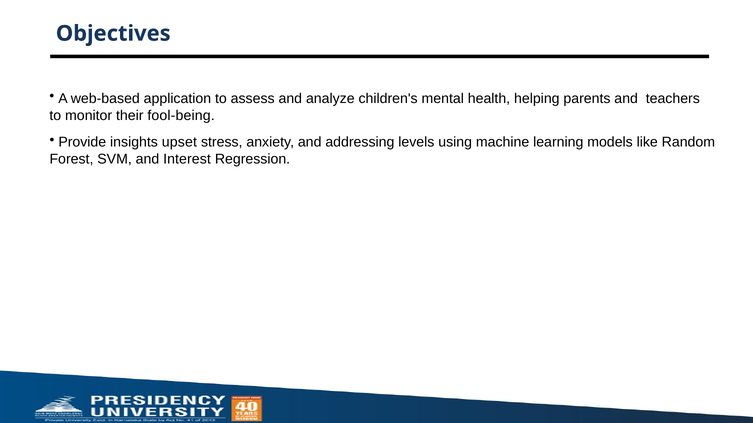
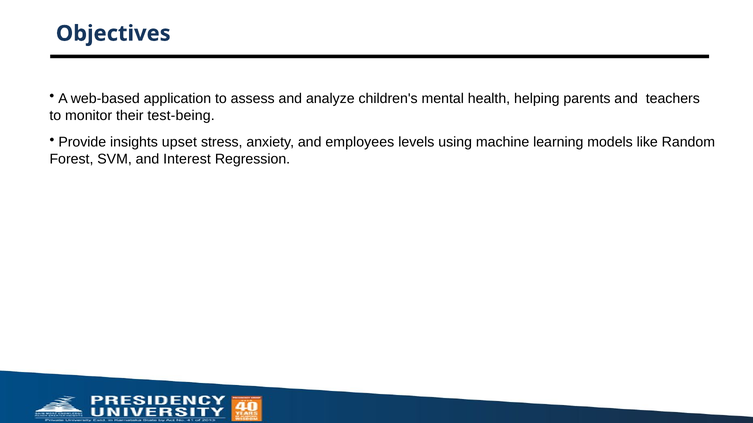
fool-being: fool-being -> test-being
addressing: addressing -> employees
